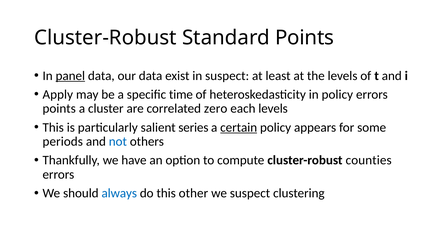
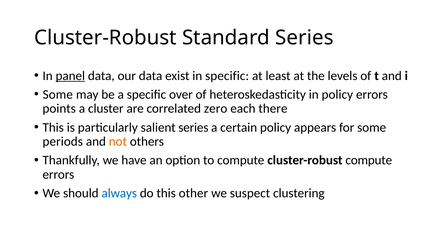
Standard Points: Points -> Series
in suspect: suspect -> specific
Apply at (58, 95): Apply -> Some
time: time -> over
each levels: levels -> there
certain underline: present -> none
not colour: blue -> orange
cluster-robust counties: counties -> compute
